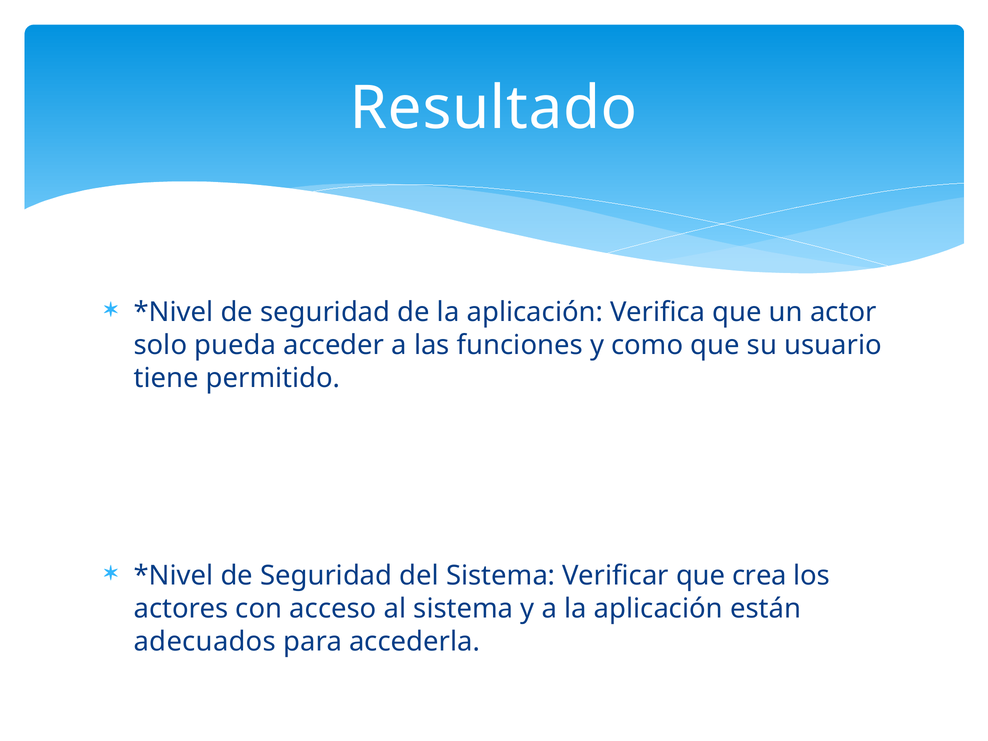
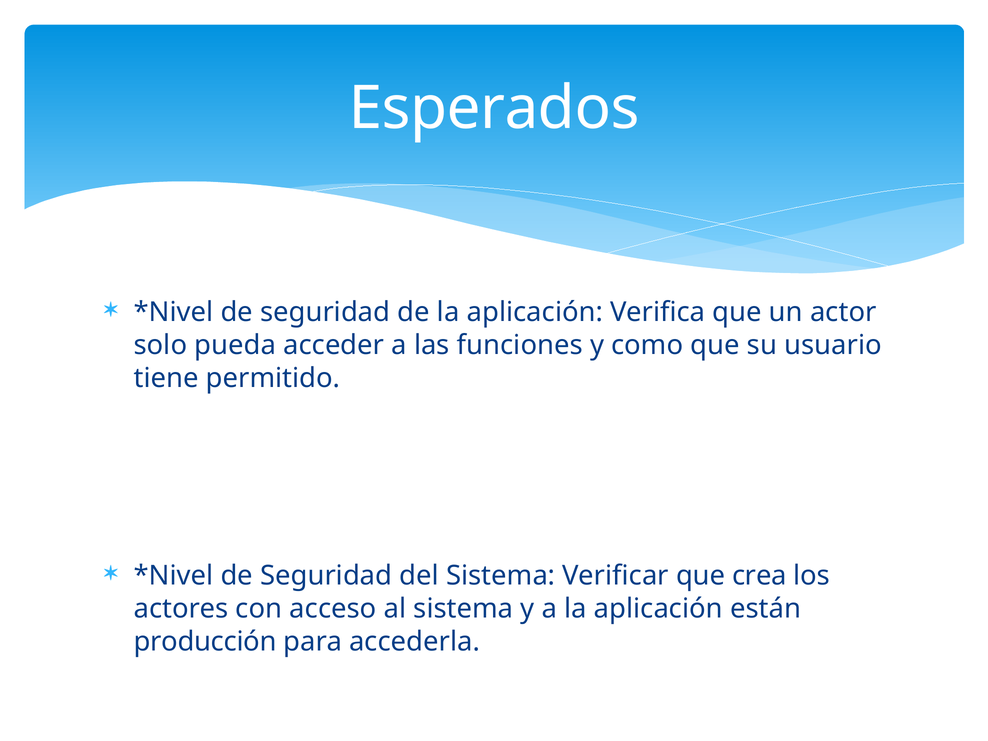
Resultado: Resultado -> Esperados
adecuados: adecuados -> producción
